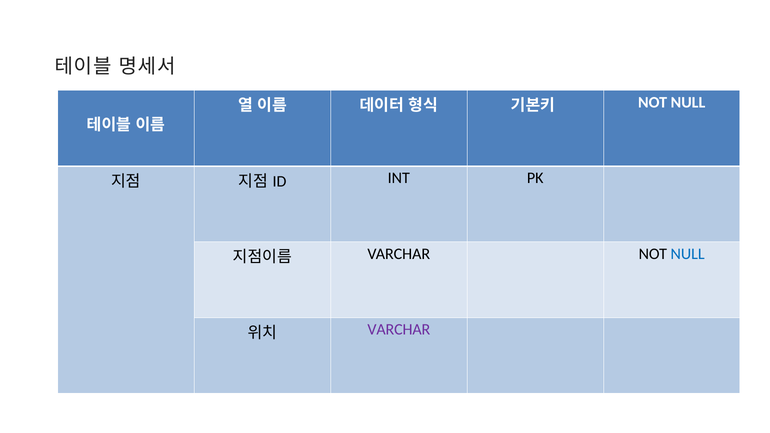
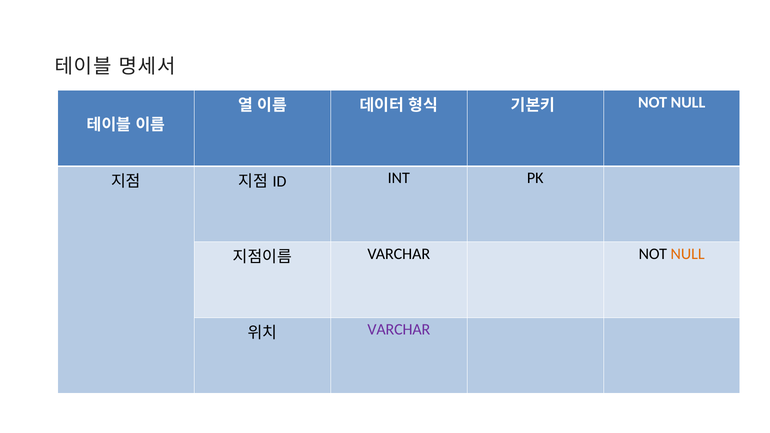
NULL at (688, 254) colour: blue -> orange
